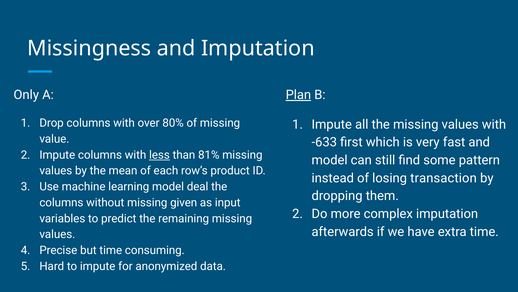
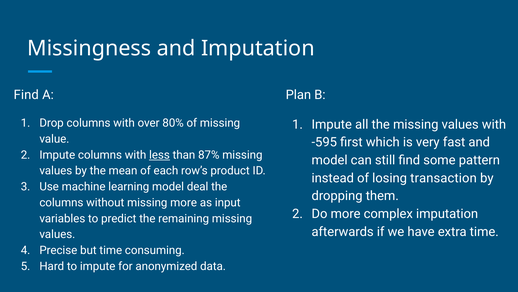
Only at (26, 95): Only -> Find
Plan underline: present -> none
-633: -633 -> -595
81%: 81% -> 87%
missing given: given -> more
